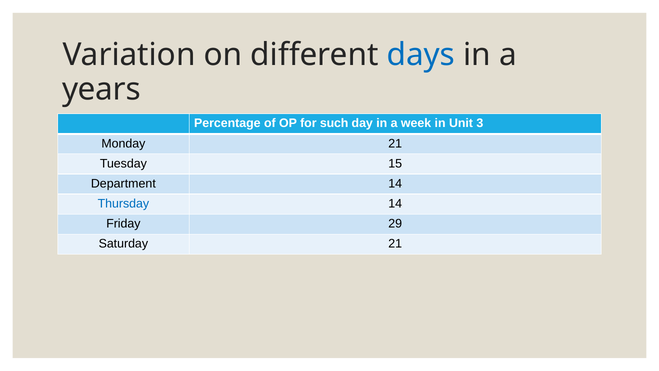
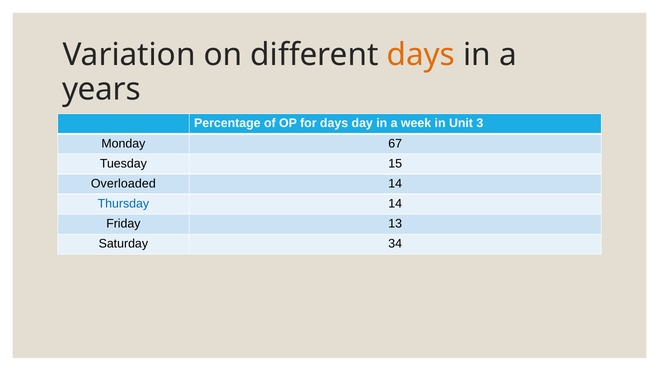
days at (421, 55) colour: blue -> orange
for such: such -> days
Monday 21: 21 -> 67
Department: Department -> Overloaded
29: 29 -> 13
Saturday 21: 21 -> 34
